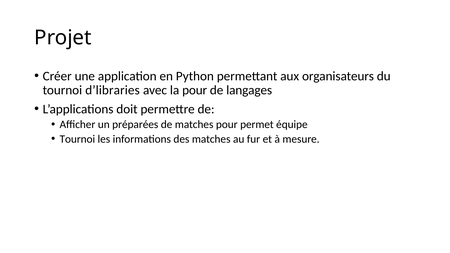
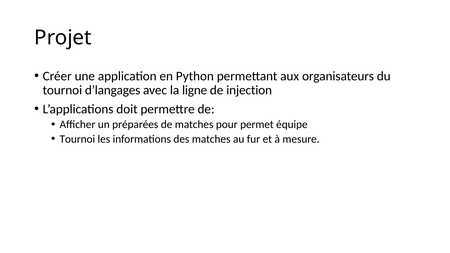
d’libraries: d’libraries -> d’langages
la pour: pour -> ligne
langages: langages -> injection
